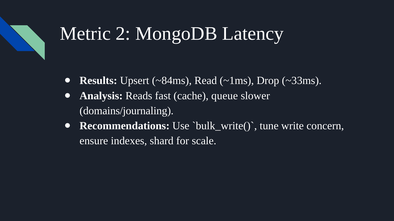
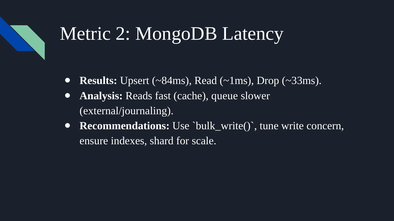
domains/journaling: domains/journaling -> external/journaling
